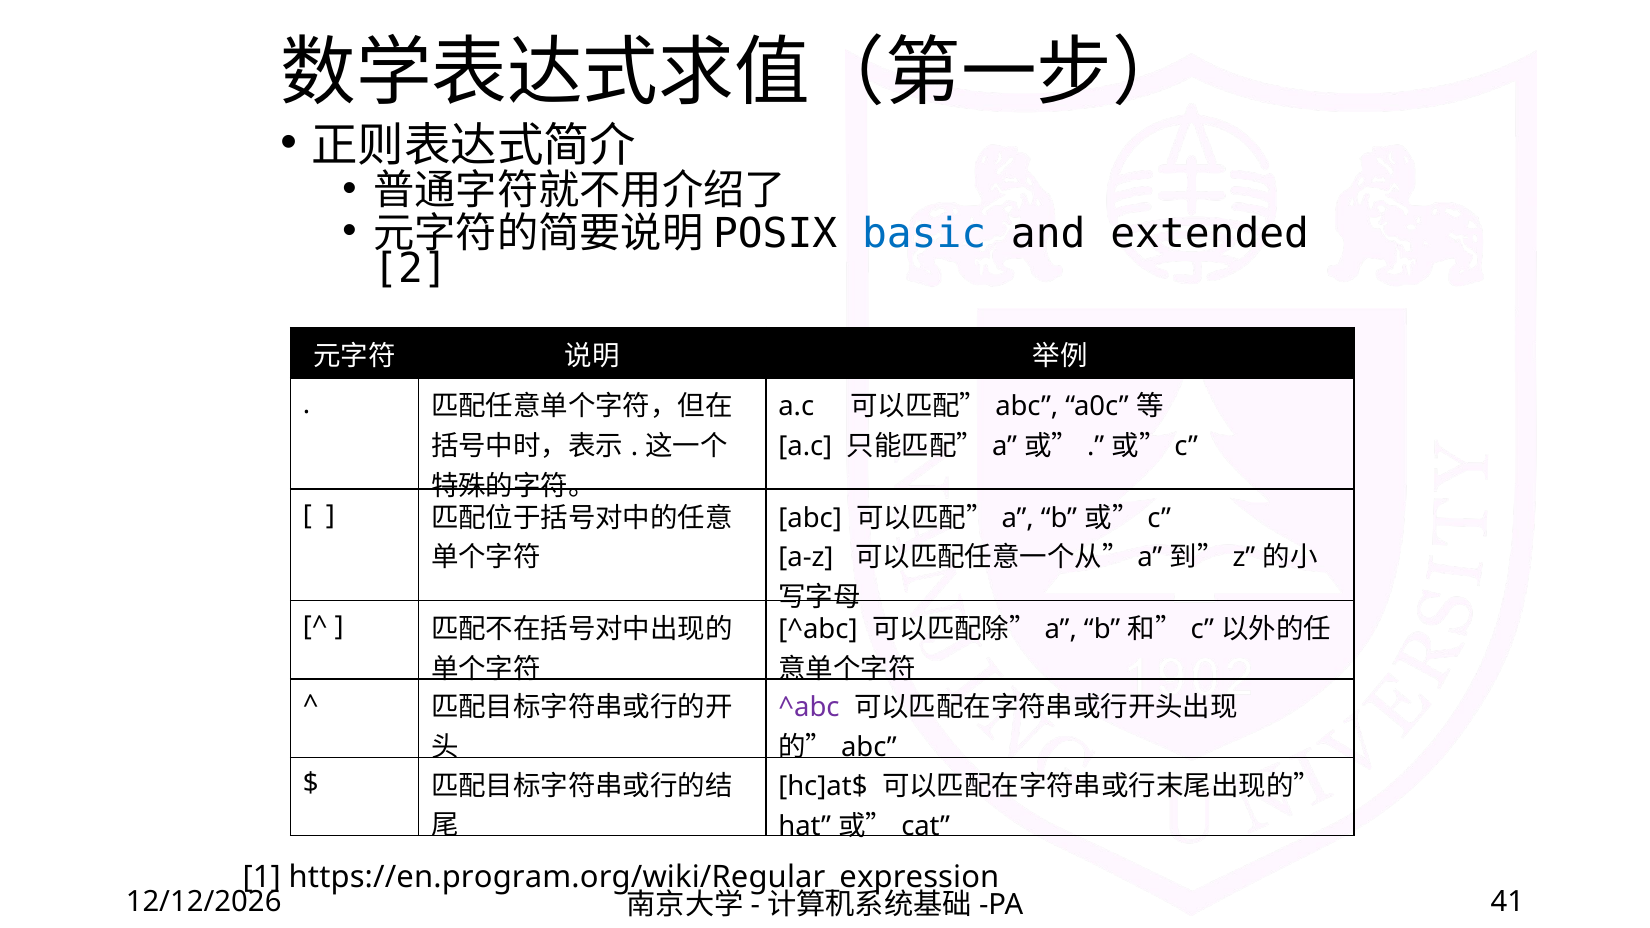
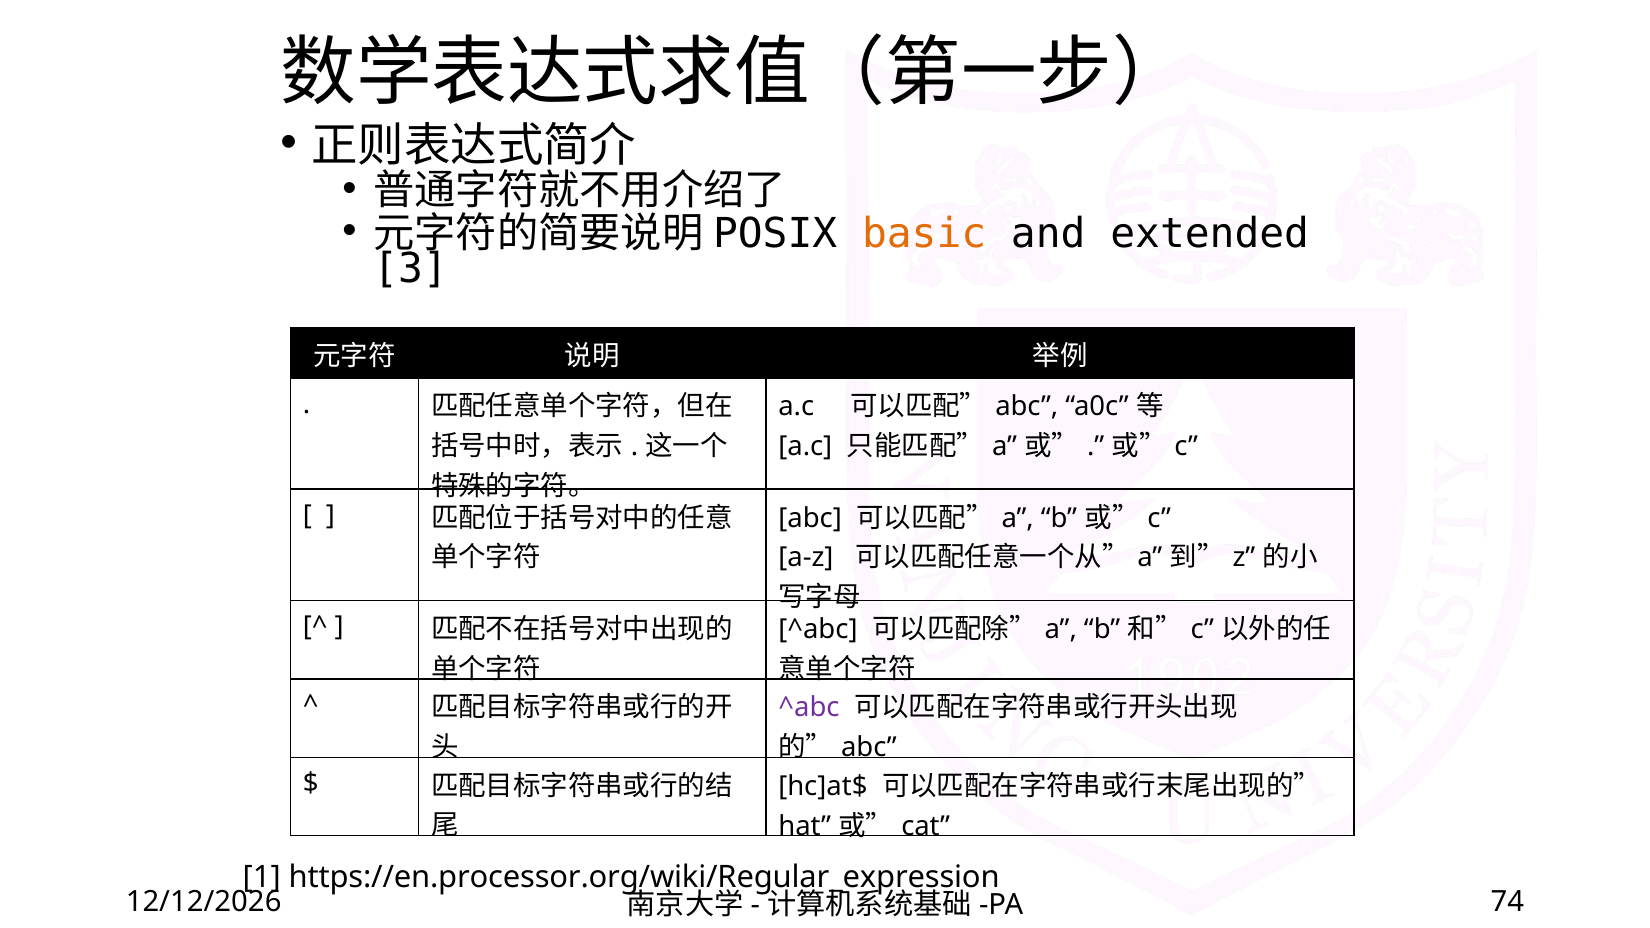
basic colour: blue -> orange
2: 2 -> 3
https://en.program.org/wiki/Regular_expression: https://en.program.org/wiki/Regular_expression -> https://en.processor.org/wiki/Regular_expression
41: 41 -> 74
